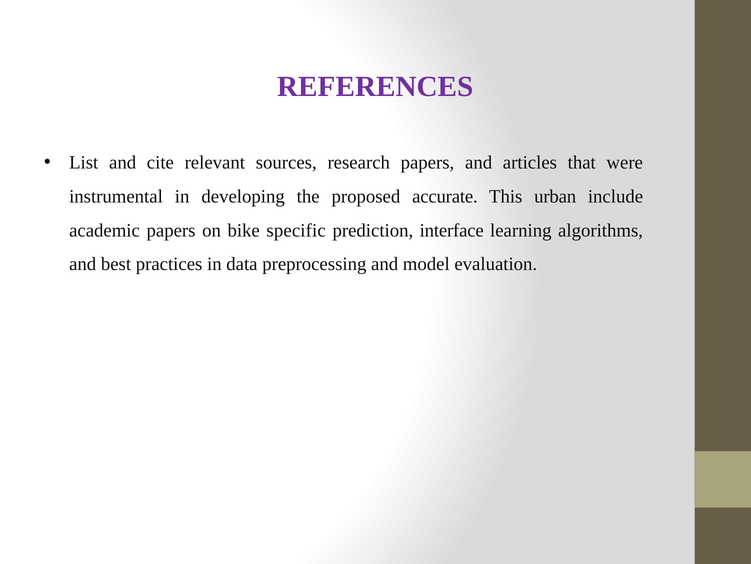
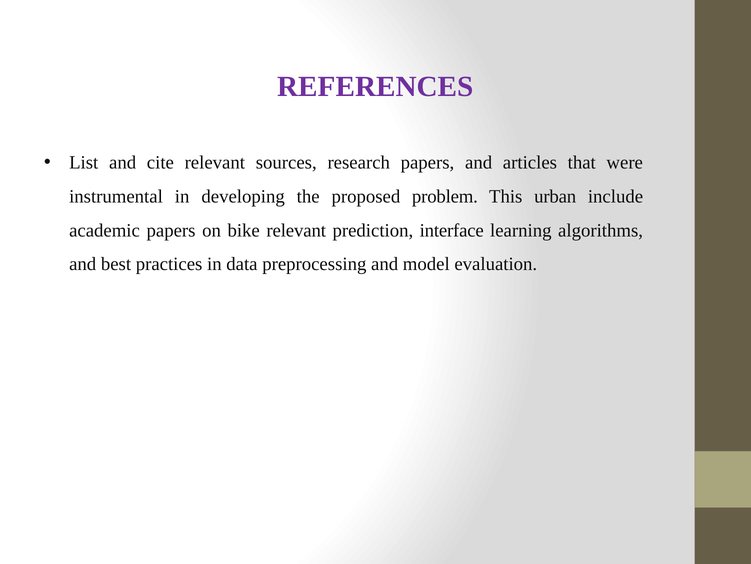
accurate: accurate -> problem
bike specific: specific -> relevant
